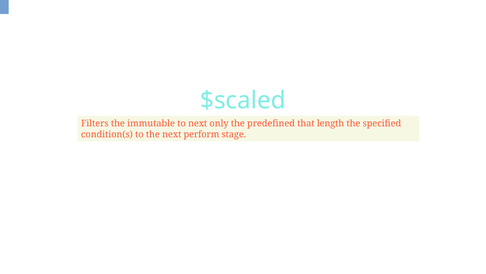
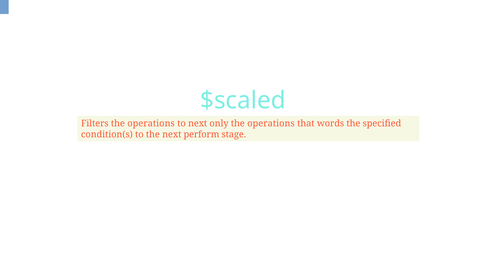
Filters the immutable: immutable -> operations
only the predefined: predefined -> operations
length: length -> words
